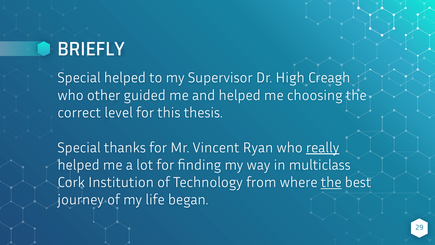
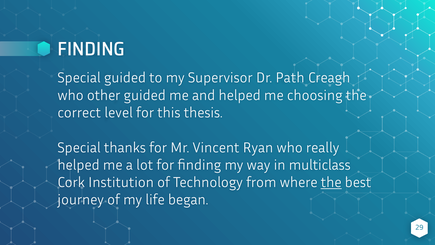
BRIEFLY at (91, 49): BRIEFLY -> FINDING
Special helped: helped -> guided
High: High -> Path
really underline: present -> none
